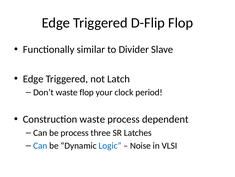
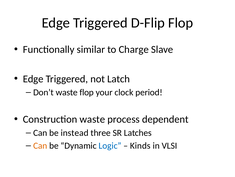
Divider: Divider -> Charge
be process: process -> instead
Can at (40, 145) colour: blue -> orange
Noise: Noise -> Kinds
